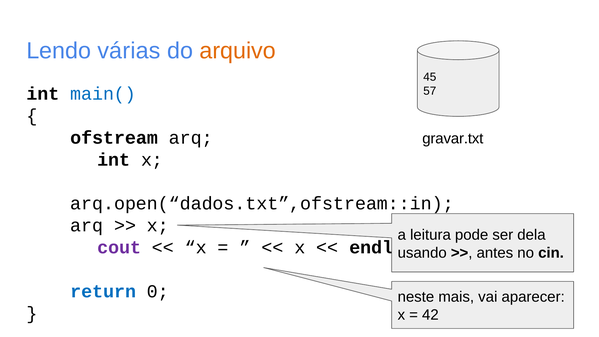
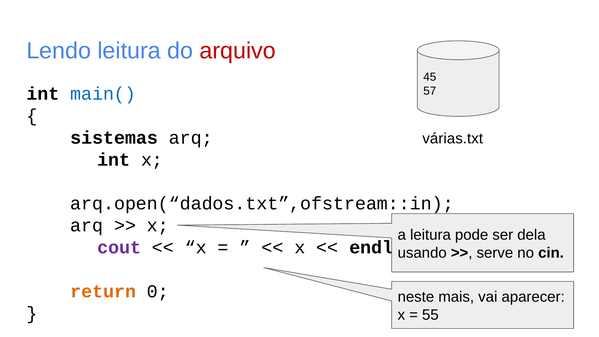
Lendo várias: várias -> leitura
arquivo colour: orange -> red
ofstream: ofstream -> sistemas
gravar.txt: gravar.txt -> várias.txt
antes: antes -> serve
return colour: blue -> orange
42: 42 -> 55
